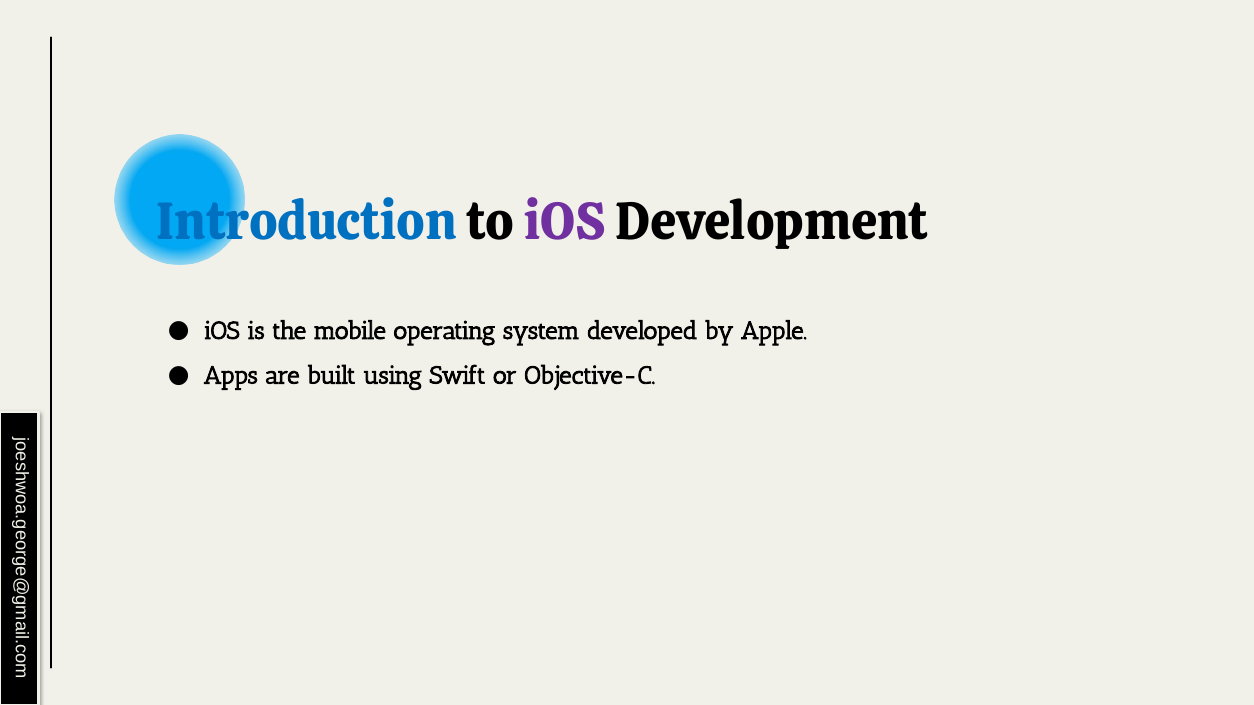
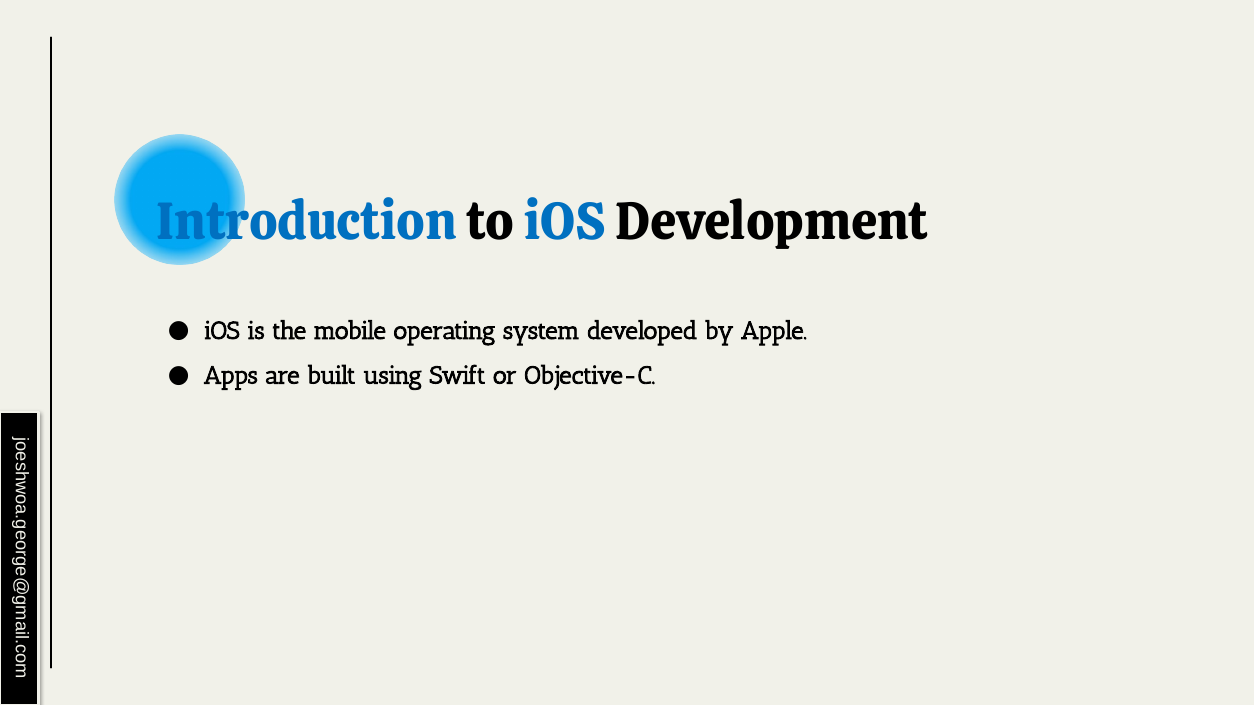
iOS at (565, 222) colour: purple -> blue
